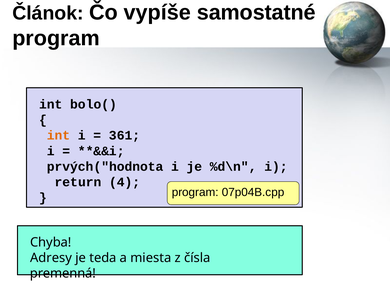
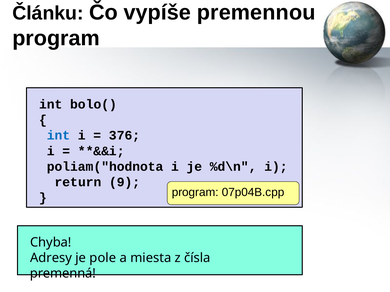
Článok: Článok -> Článku
samostatné: samostatné -> premennou
int at (59, 135) colour: orange -> blue
361: 361 -> 376
prvých("hodnota: prvých("hodnota -> poliam("hodnota
4: 4 -> 9
teda: teda -> pole
